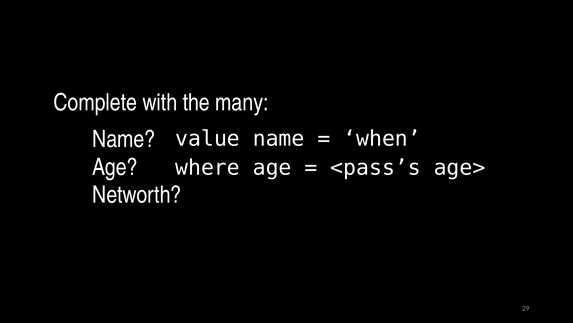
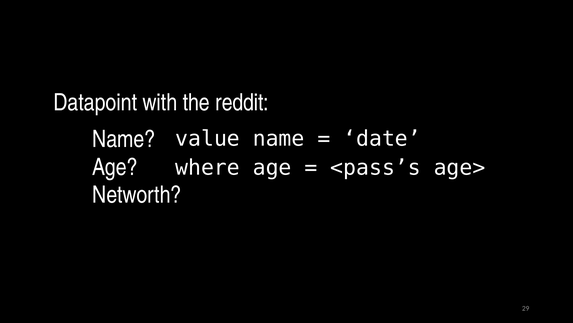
Complete: Complete -> Datapoint
many: many -> reddit
when: when -> date
